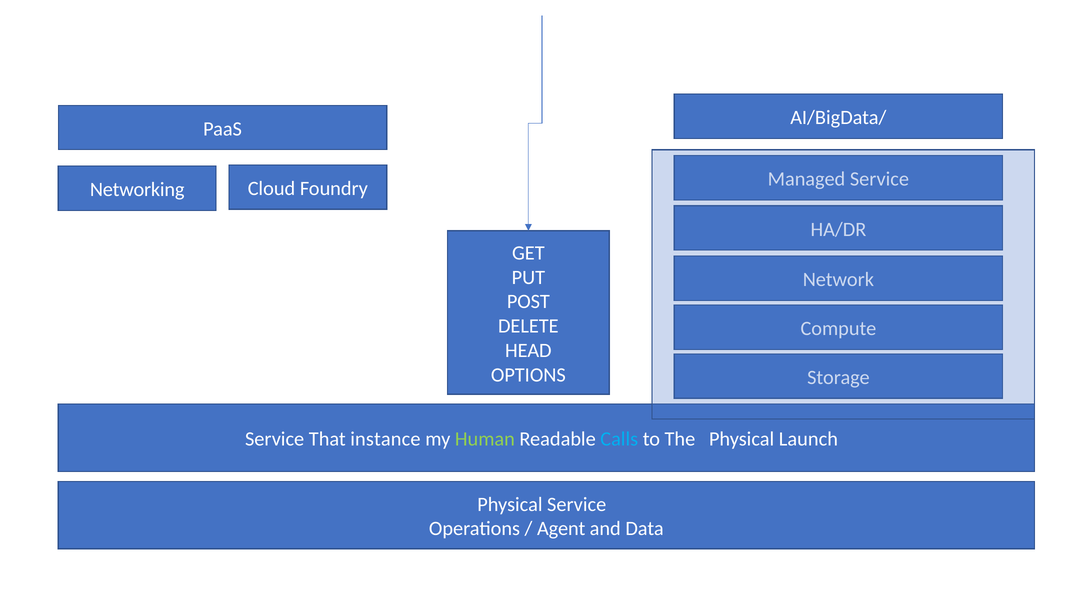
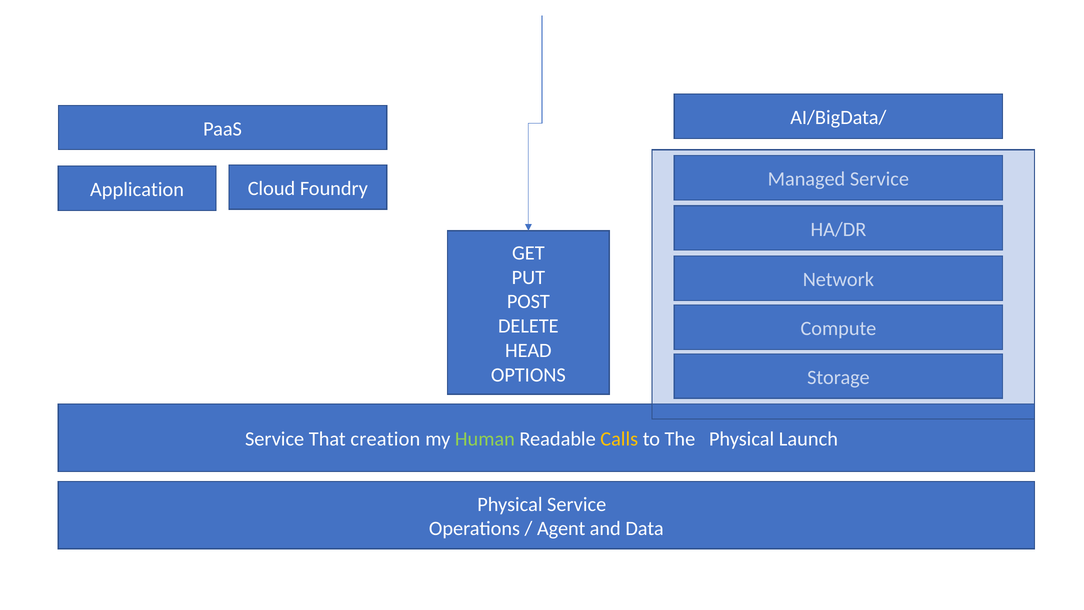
Networking: Networking -> Application
instance: instance -> creation
Calls colour: light blue -> yellow
